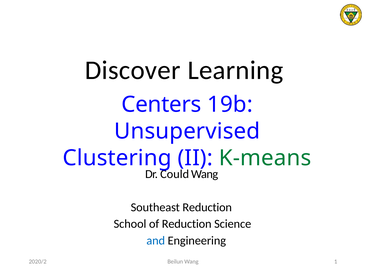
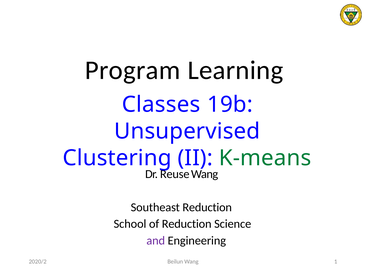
Discover: Discover -> Program
Centers: Centers -> Classes
Could: Could -> Reuse
and colour: blue -> purple
